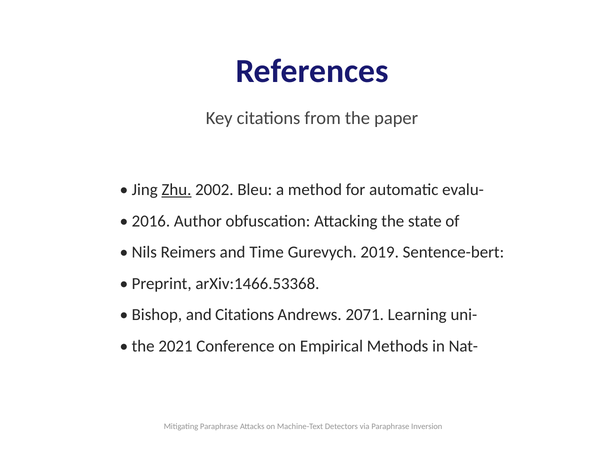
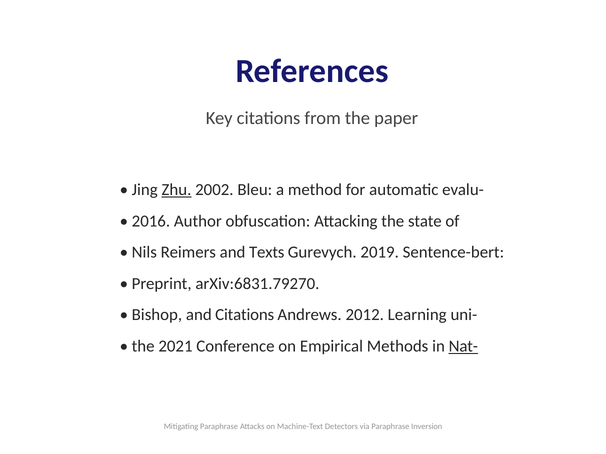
Time: Time -> Texts
arXiv:1466.53368: arXiv:1466.53368 -> arXiv:6831.79270
2071: 2071 -> 2012
Nat- underline: none -> present
